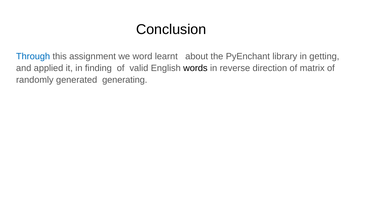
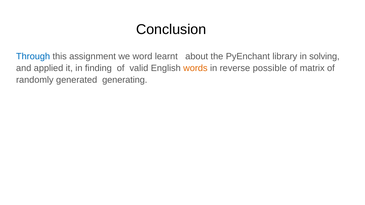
getting: getting -> solving
words colour: black -> orange
direction: direction -> possible
